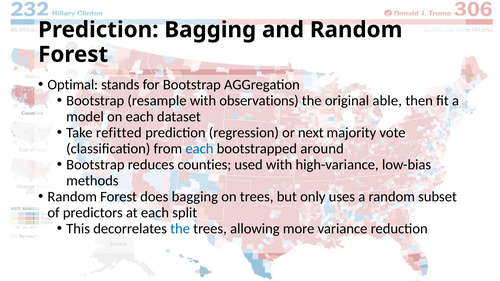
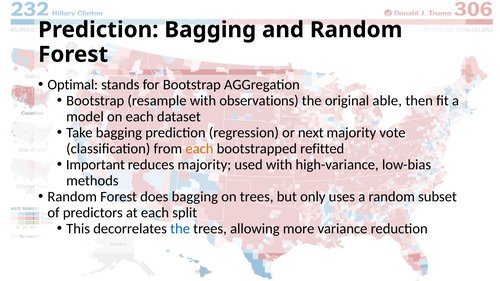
Take refitted: refitted -> bagging
each at (199, 149) colour: blue -> orange
around: around -> refitted
Bootstrap at (95, 165): Bootstrap -> Important
reduces counties: counties -> majority
